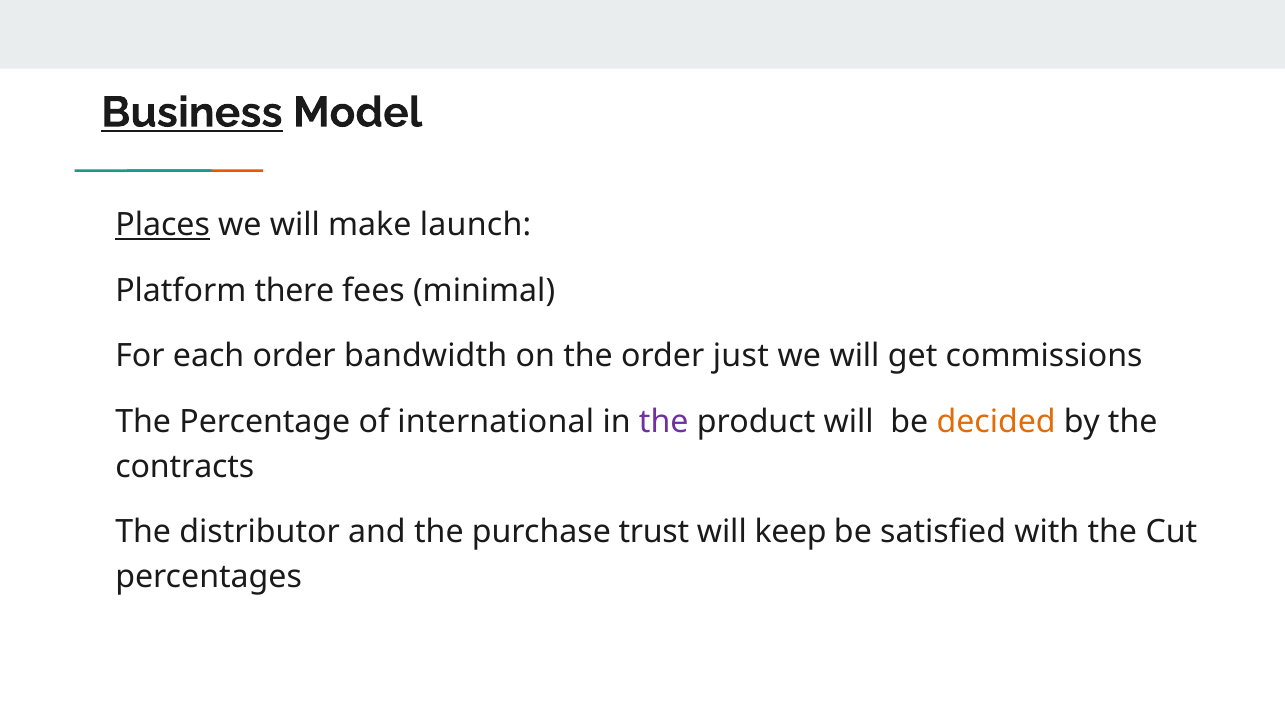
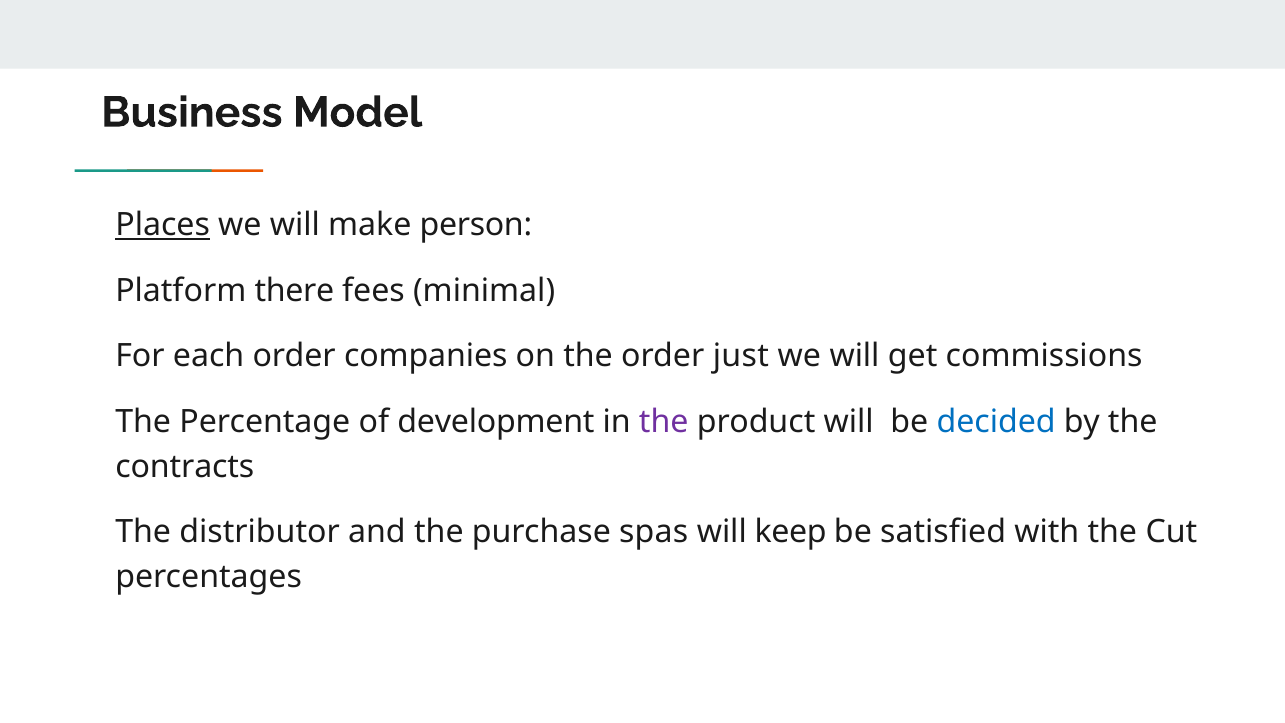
Business underline: present -> none
launch: launch -> person
bandwidth: bandwidth -> companies
international: international -> development
decided colour: orange -> blue
trust: trust -> spas
